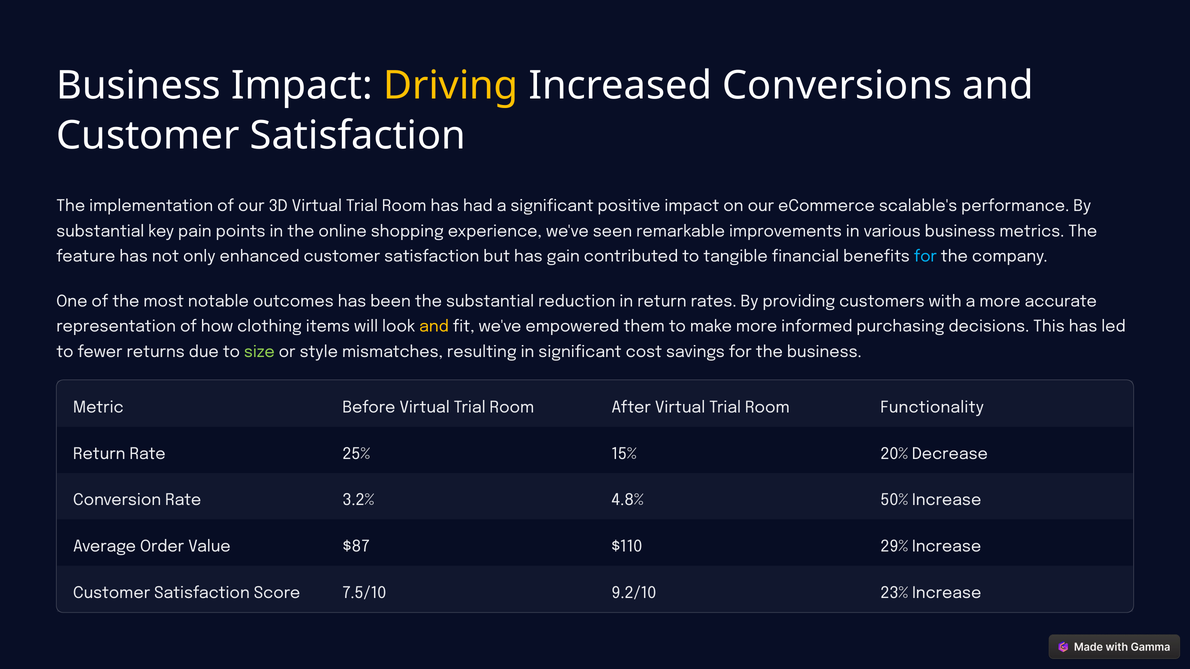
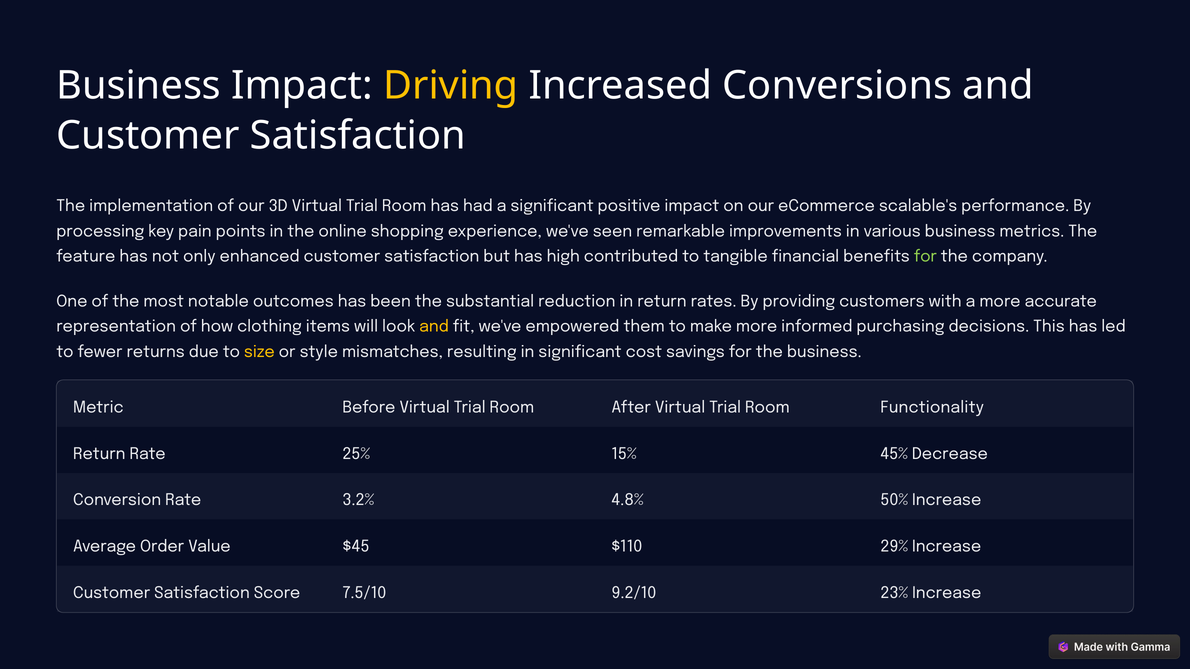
substantial at (100, 231): substantial -> processing
gain: gain -> high
for at (925, 257) colour: light blue -> light green
size colour: light green -> yellow
20%: 20% -> 45%
$87: $87 -> $45
